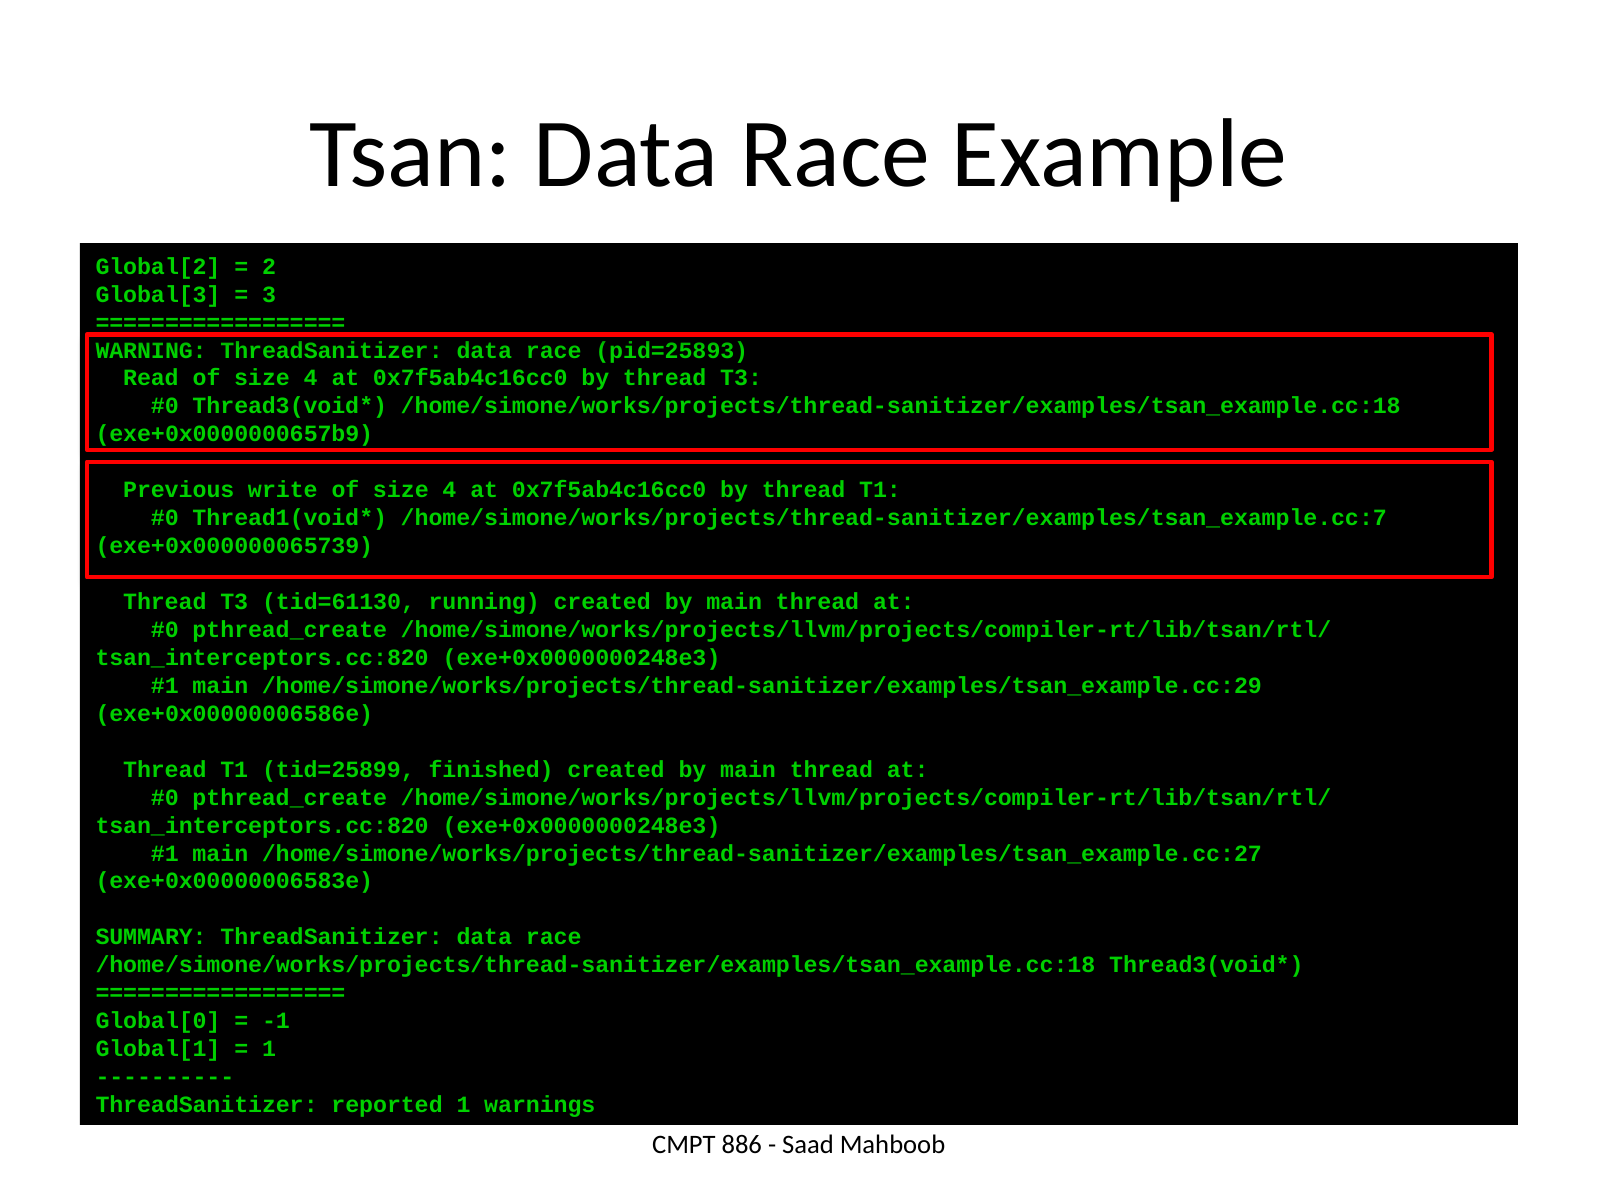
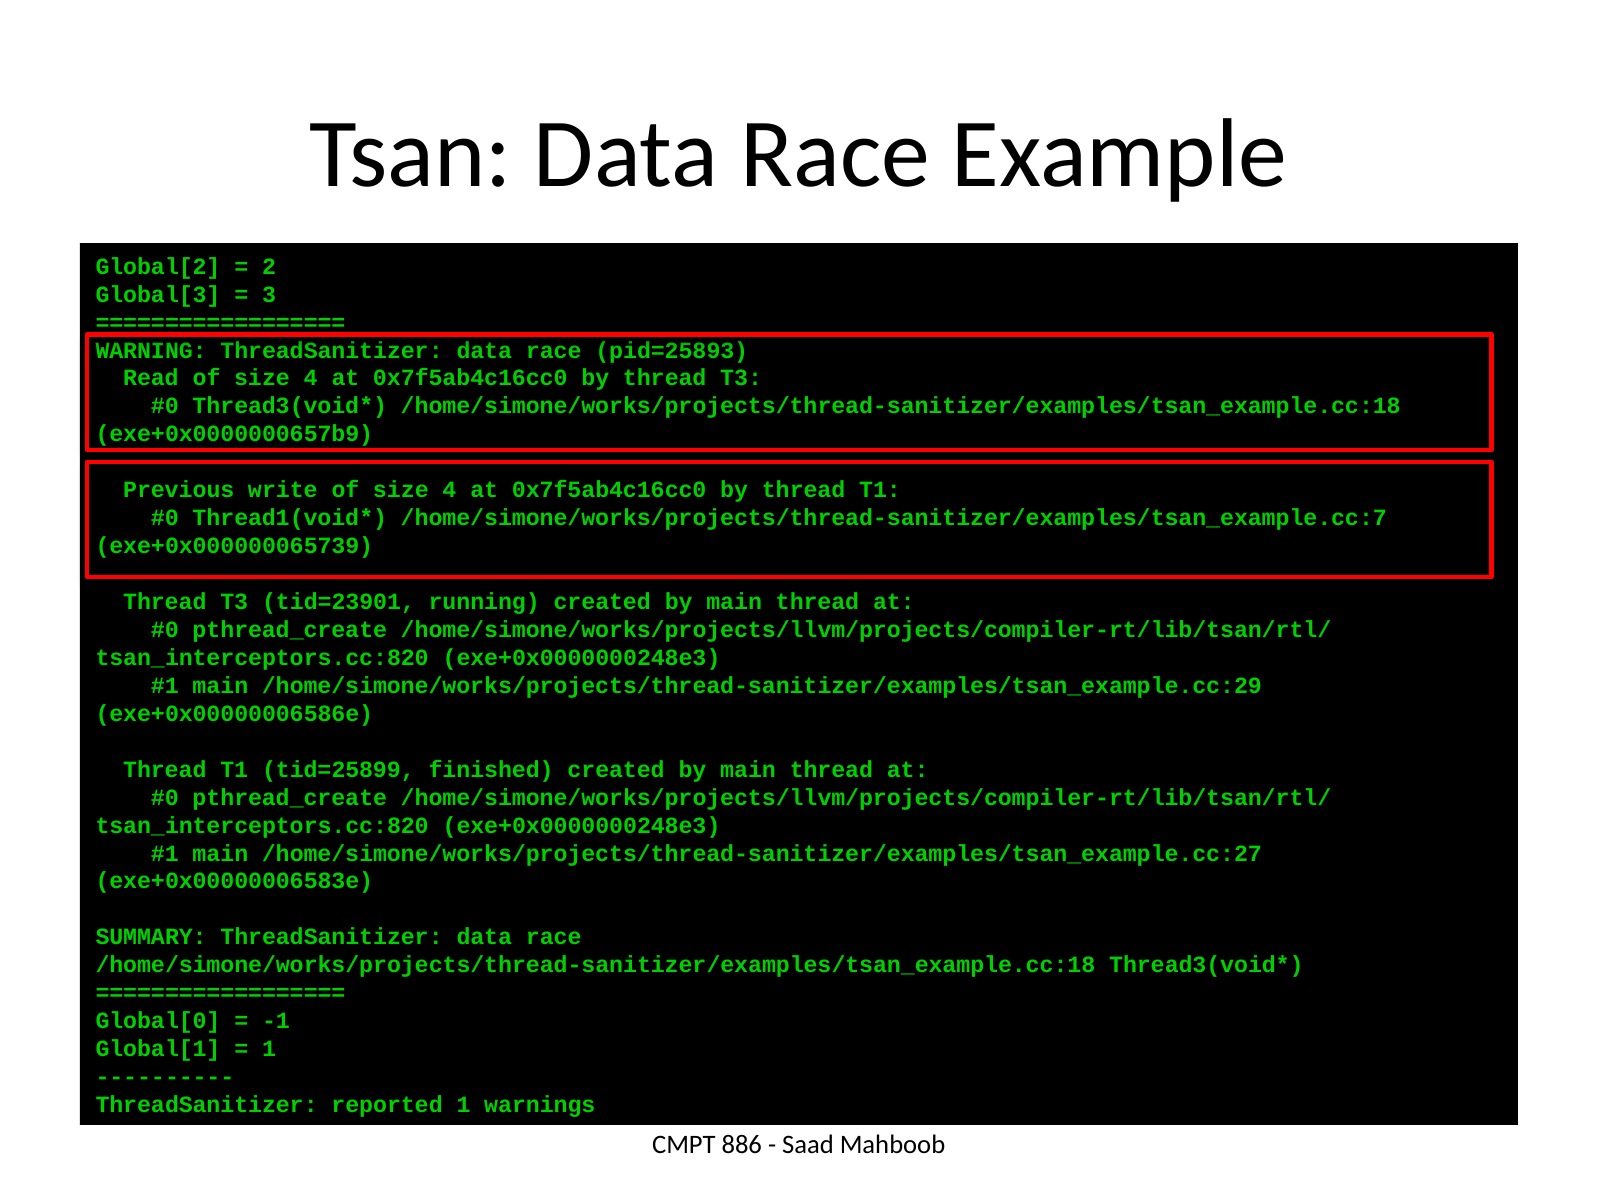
tid=61130: tid=61130 -> tid=23901
